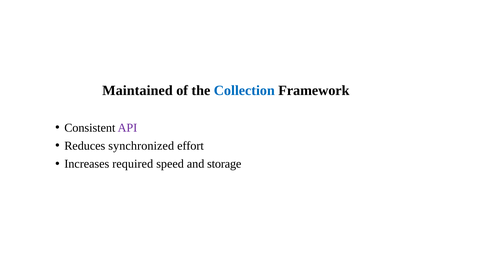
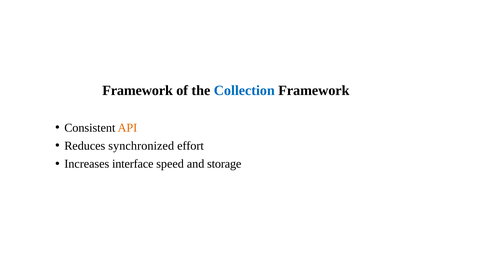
Maintained at (138, 90): Maintained -> Framework
API colour: purple -> orange
required: required -> interface
